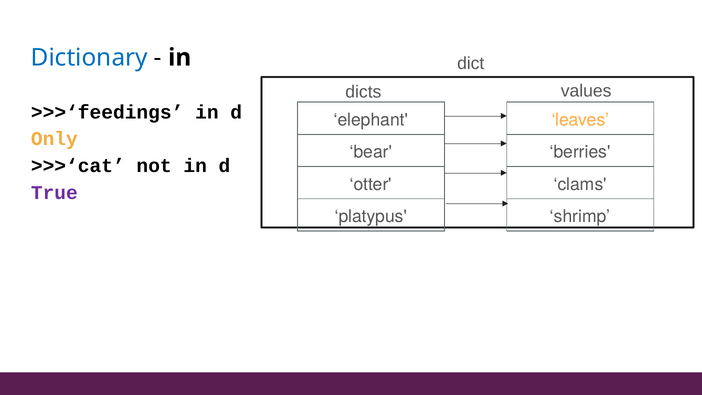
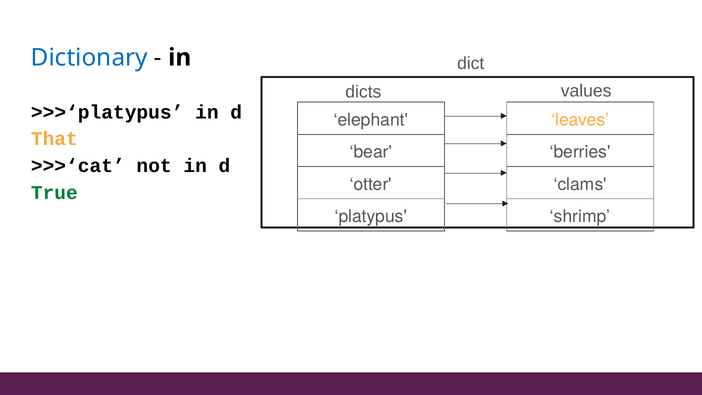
>>>‘feedings: >>>‘feedings -> >>>‘platypus
Only: Only -> That
True colour: purple -> green
